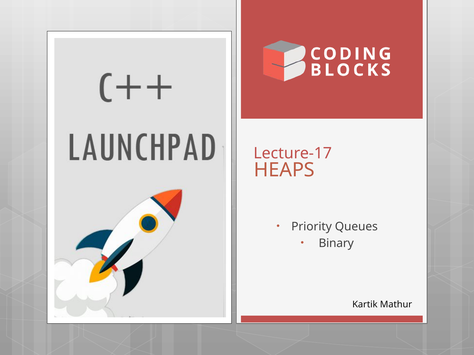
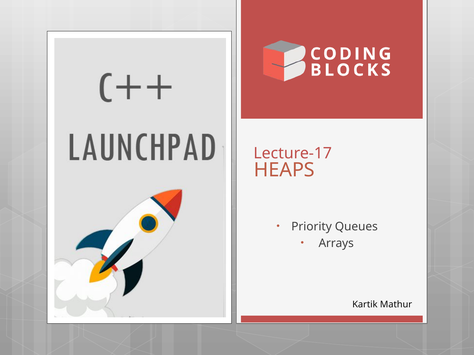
Binary: Binary -> Arrays
